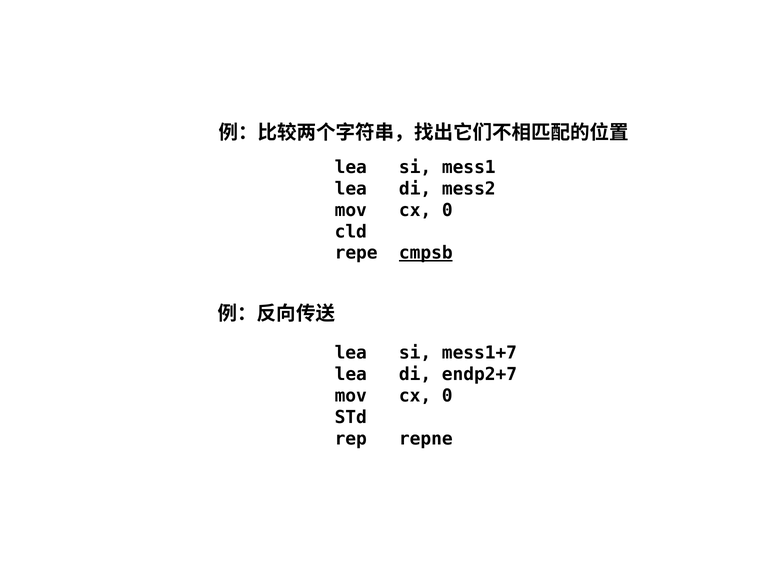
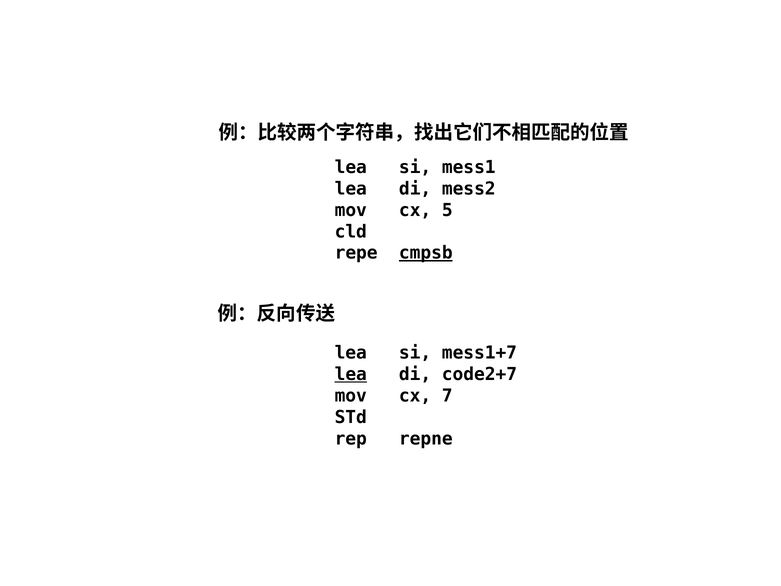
0 at (447, 210): 0 -> 5
lea at (351, 374) underline: none -> present
endp2+7: endp2+7 -> code2+7
0 at (447, 396): 0 -> 7
